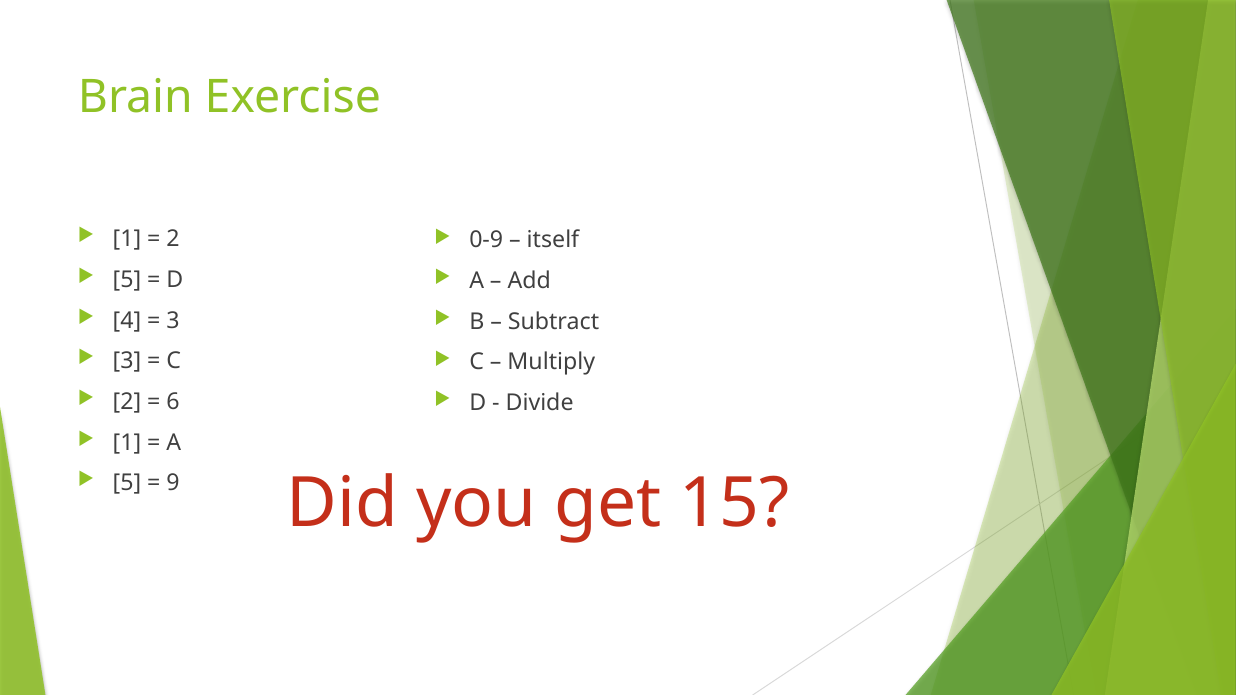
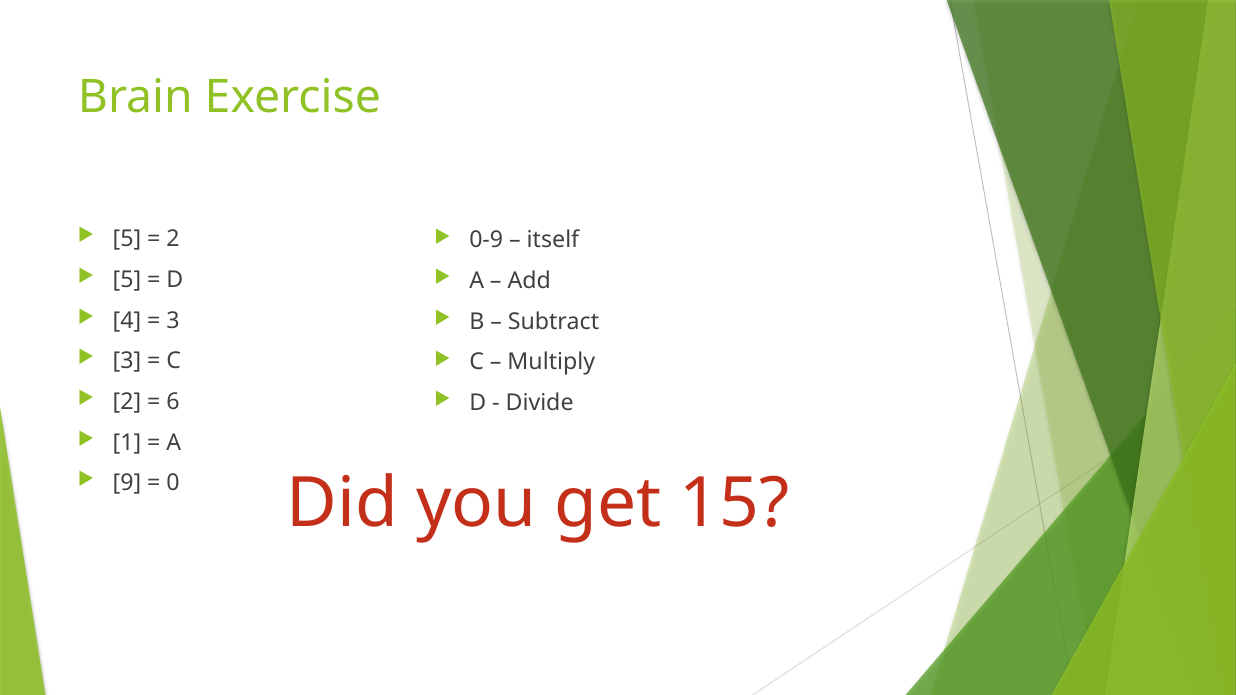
1 at (127, 239): 1 -> 5
5 at (127, 483): 5 -> 9
9: 9 -> 0
